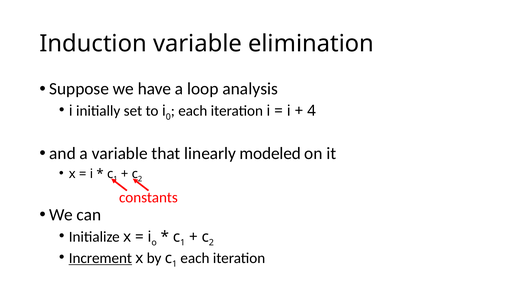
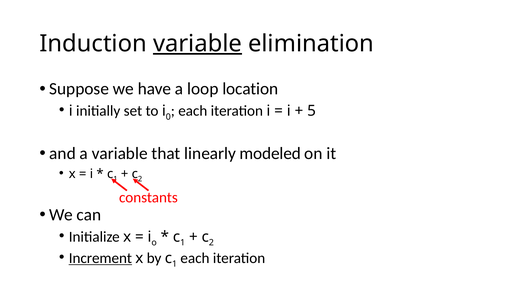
variable at (197, 44) underline: none -> present
analysis: analysis -> location
4: 4 -> 5
